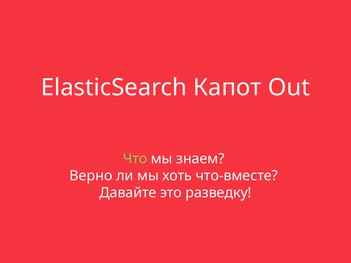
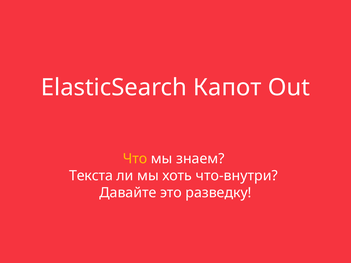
Что colour: light green -> yellow
Верно: Верно -> Текста
что-вместе: что-вместе -> что-внутри
